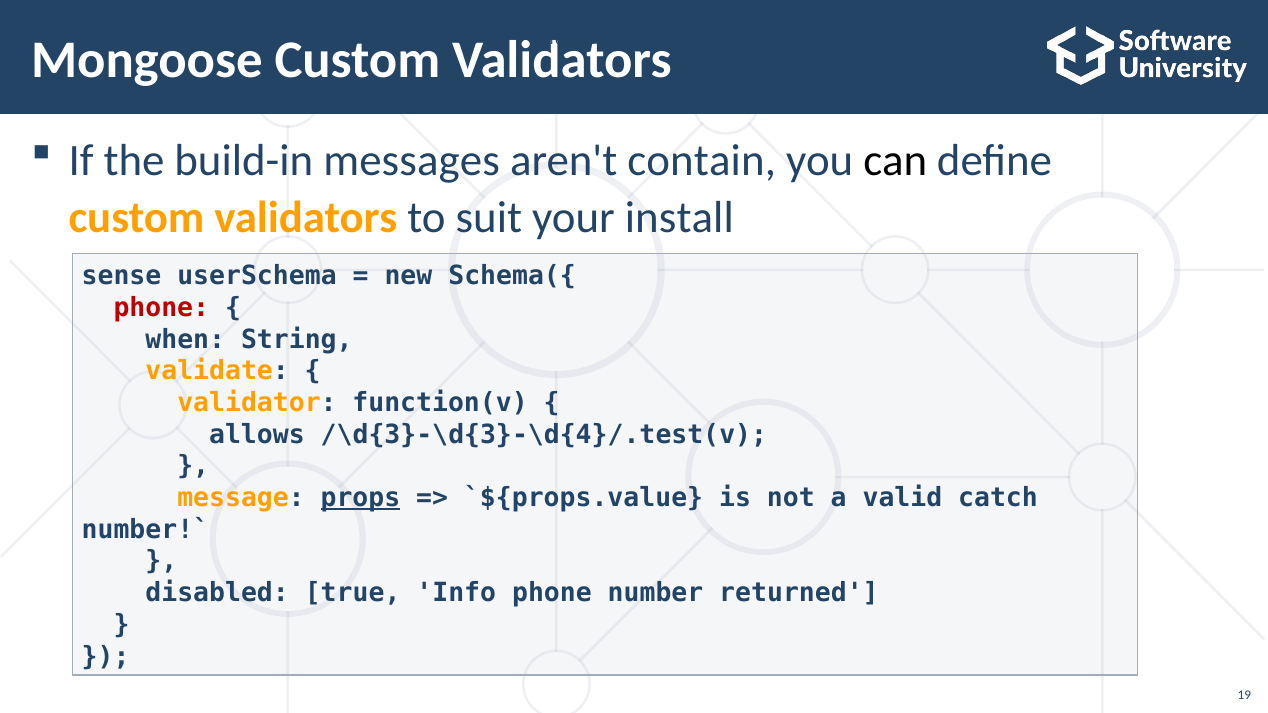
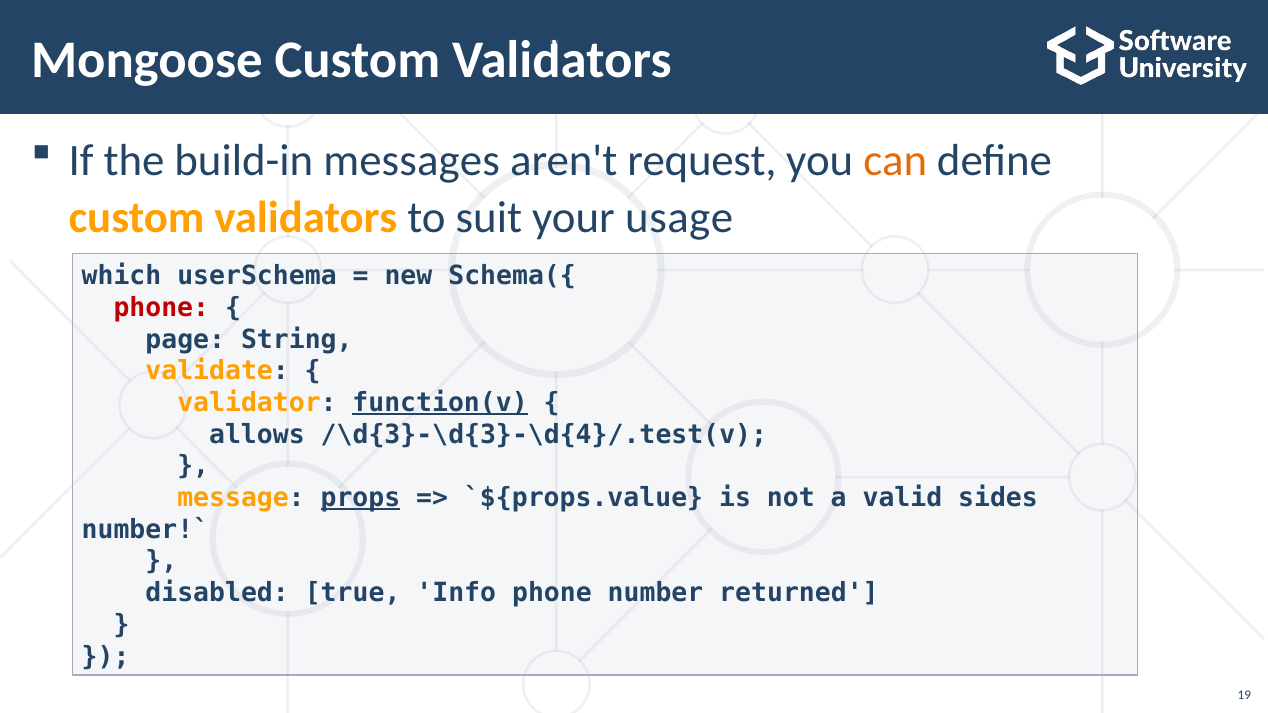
contain: contain -> request
can colour: black -> orange
install: install -> usage
sense: sense -> which
when: when -> page
function(v underline: none -> present
catch: catch -> sides
